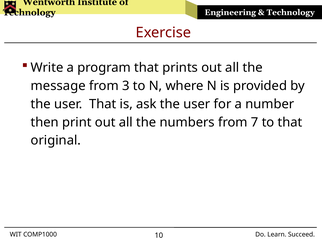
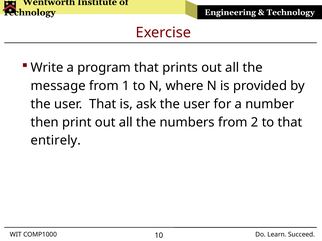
3: 3 -> 1
7: 7 -> 2
original: original -> entirely
